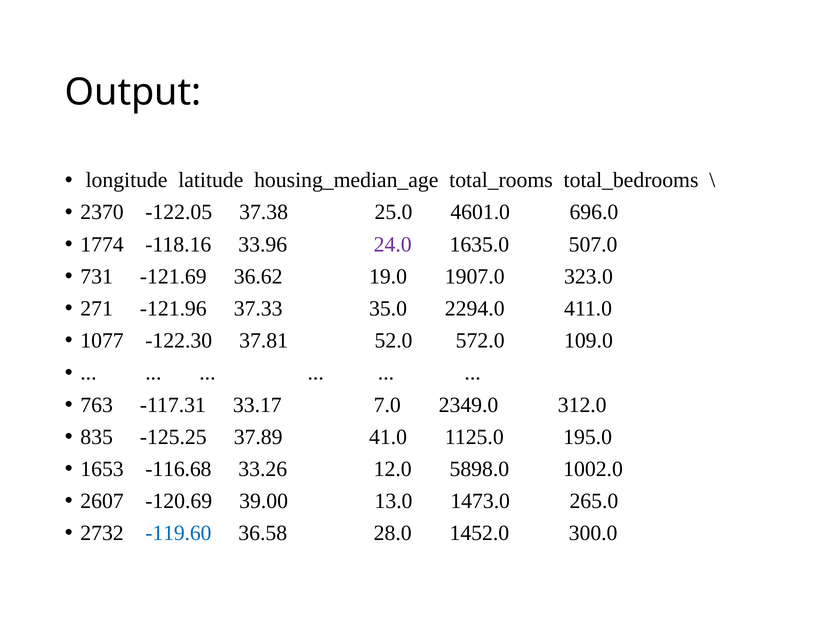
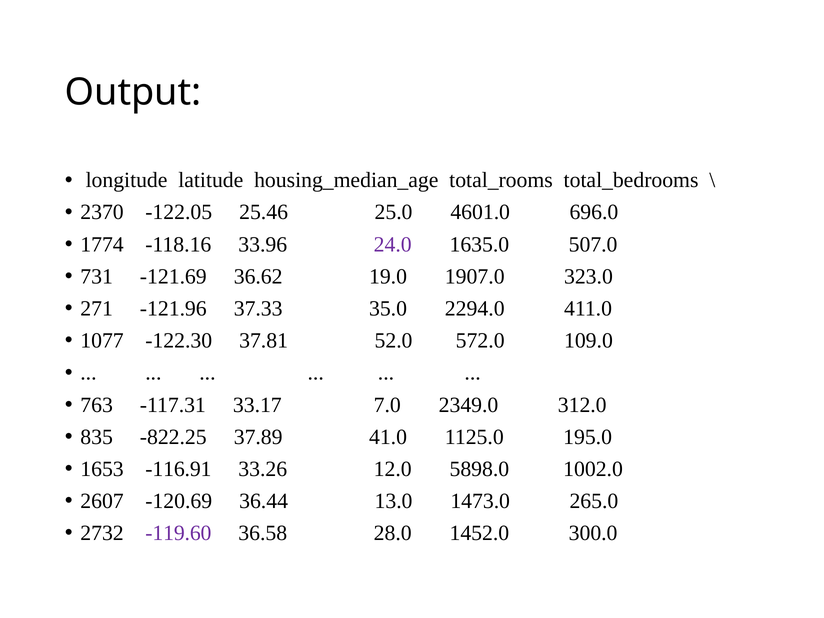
37.38: 37.38 -> 25.46
-125.25: -125.25 -> -822.25
-116.68: -116.68 -> -116.91
39.00: 39.00 -> 36.44
-119.60 colour: blue -> purple
